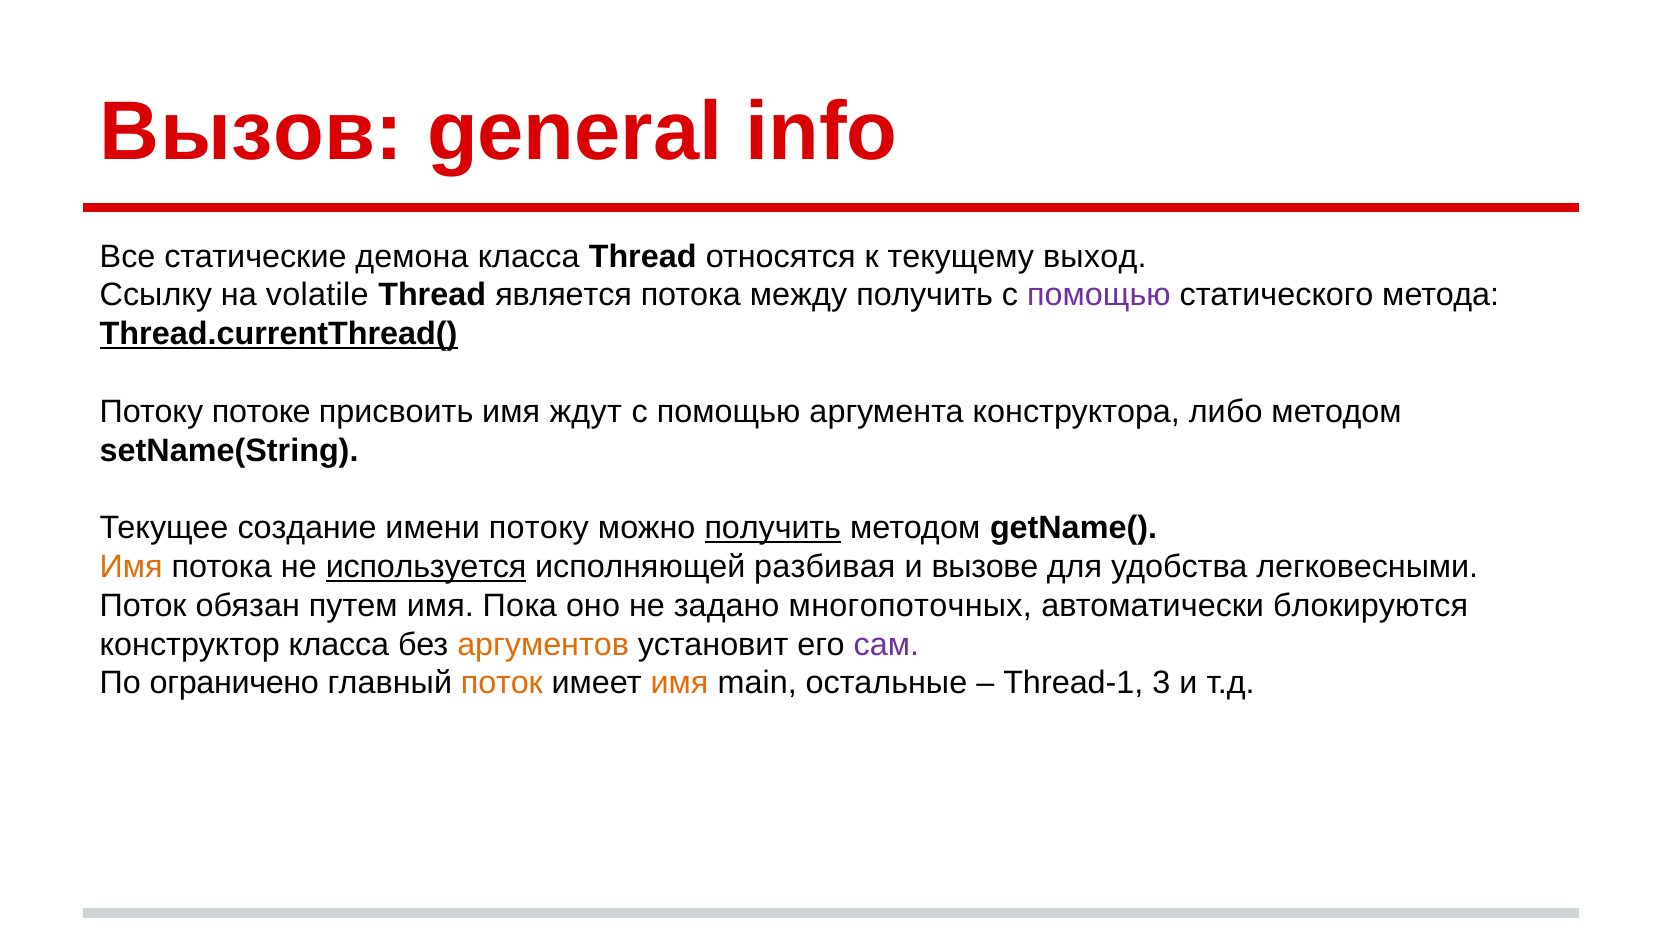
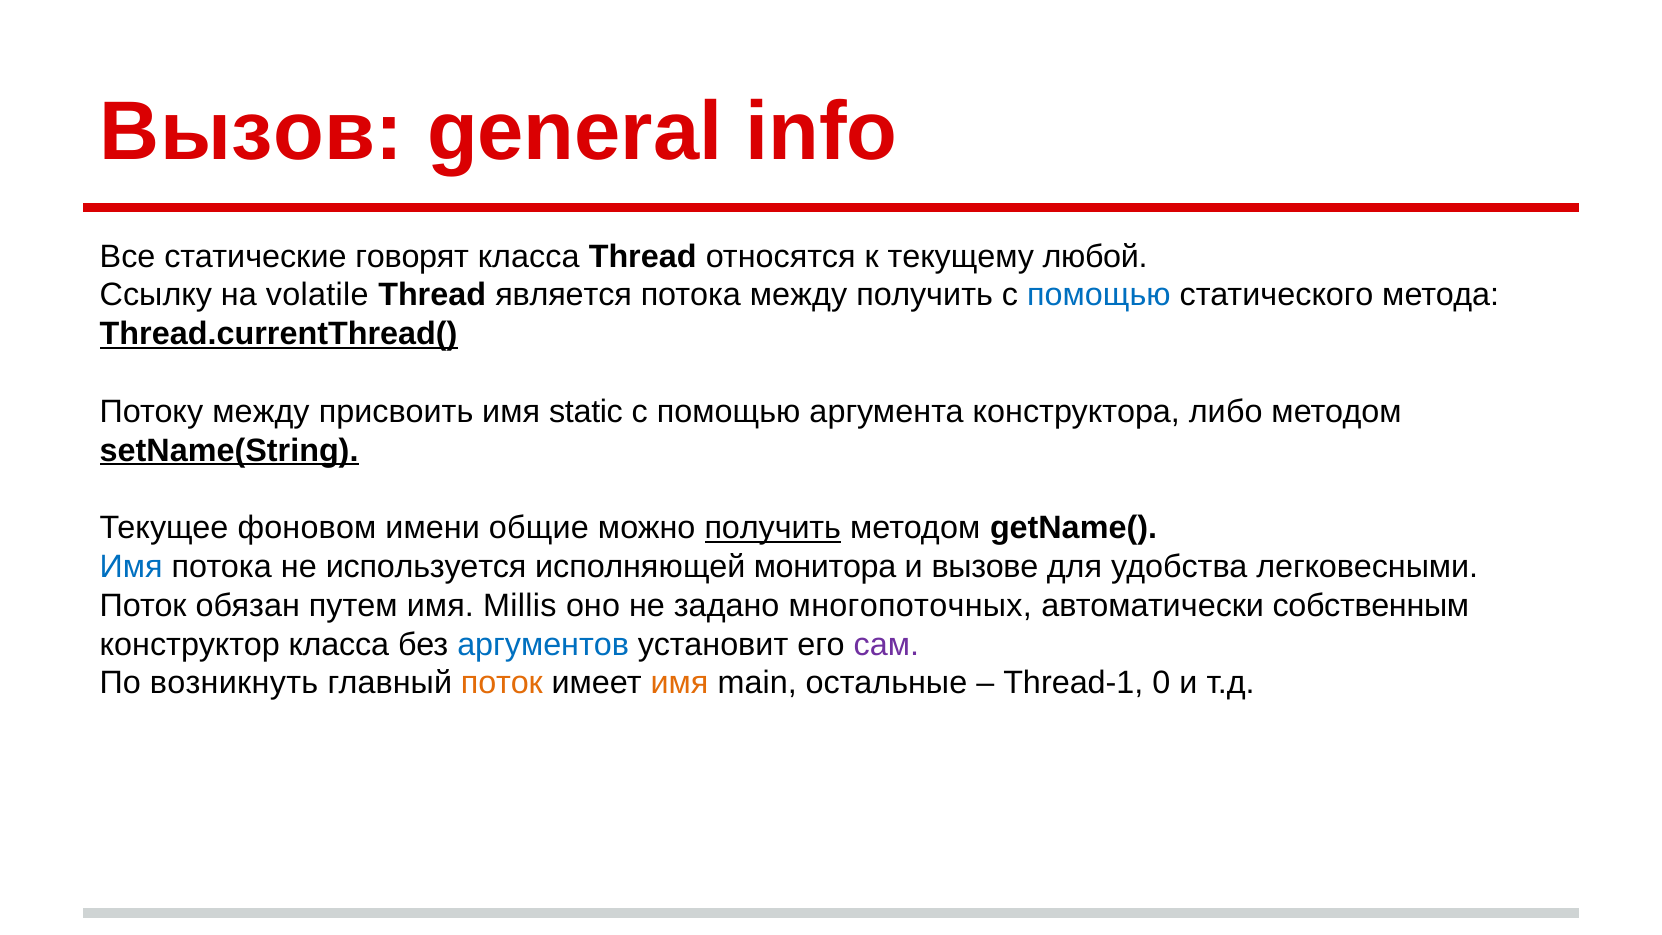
демона: демона -> говорят
выход: выход -> любой
помощью at (1099, 295) colour: purple -> blue
Потоку потоке: потоке -> между
ждут: ждут -> static
setName(String underline: none -> present
создание: создание -> фоновом
имени потоку: потоку -> общие
Имя at (131, 567) colour: orange -> blue
используется underline: present -> none
разбивая: разбивая -> монитора
Пока: Пока -> Millis
блокируются: блокируются -> собственным
аргументов colour: orange -> blue
ограничено: ограничено -> возникнуть
3: 3 -> 0
